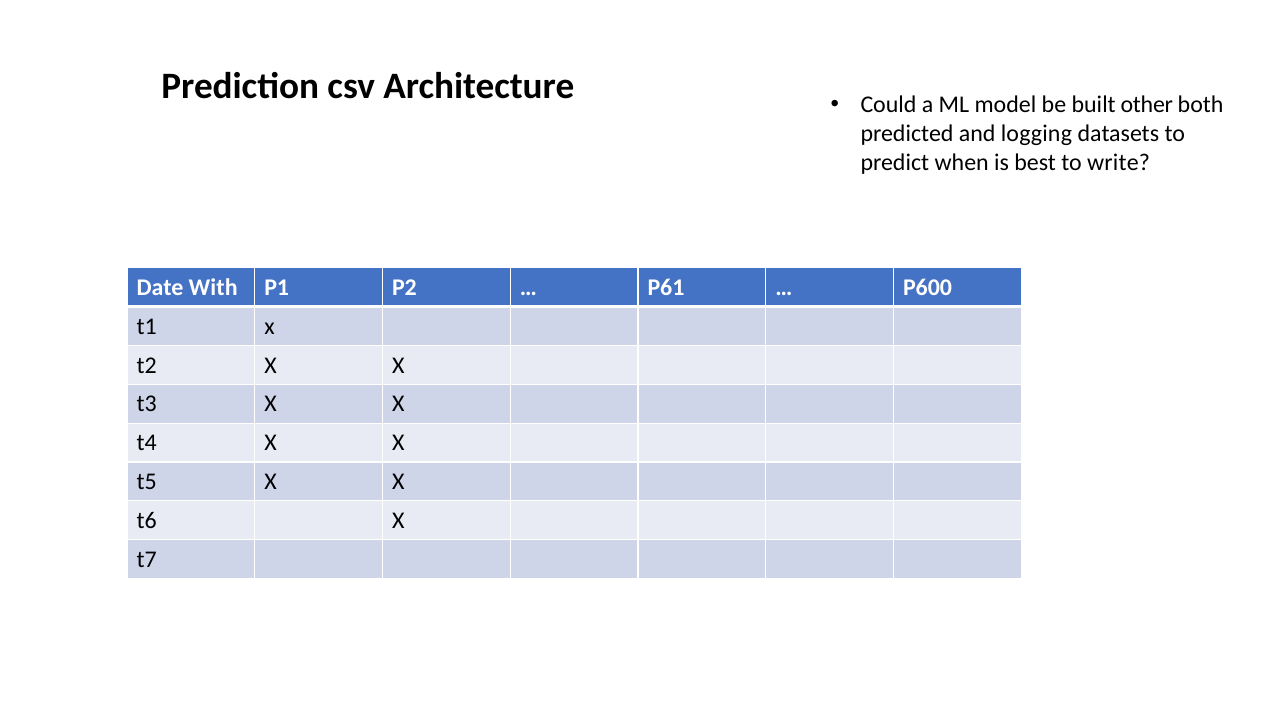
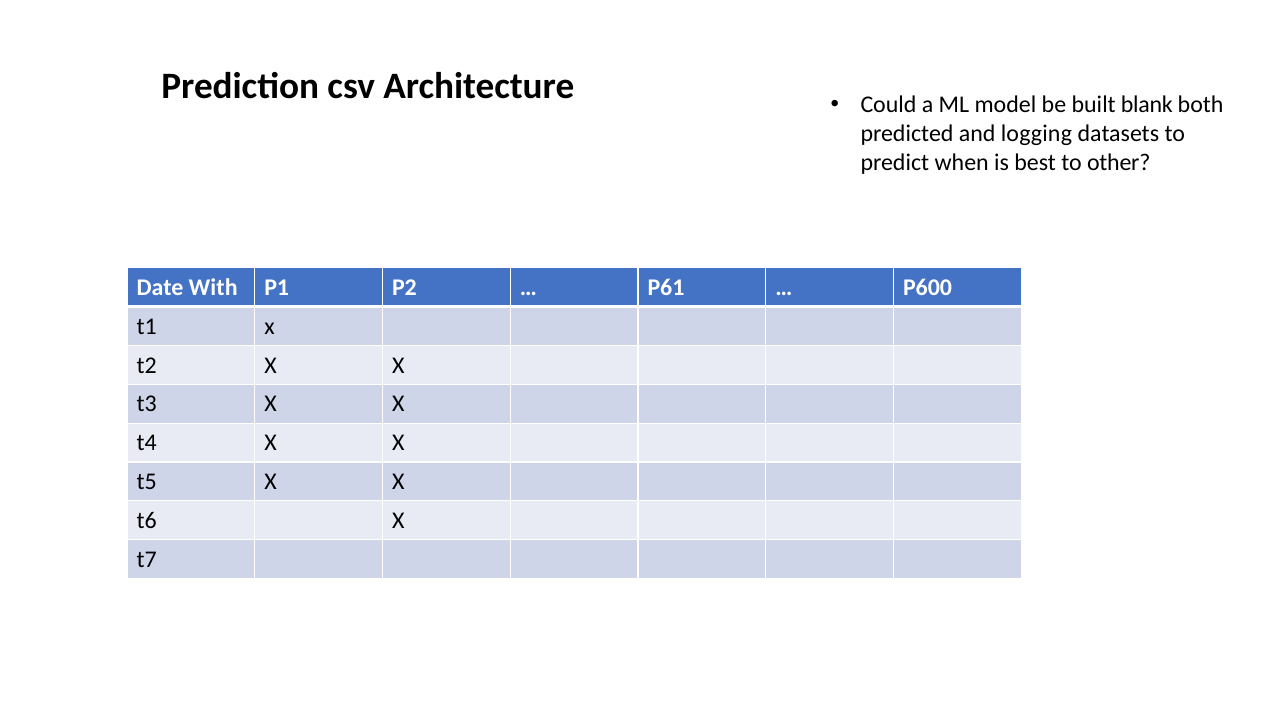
other: other -> blank
write: write -> other
